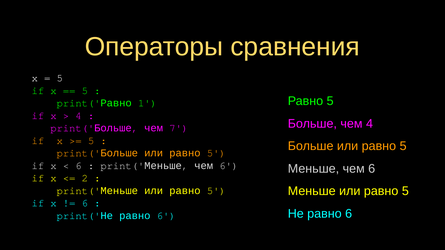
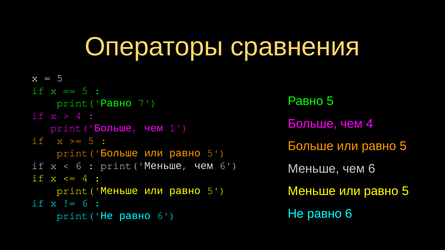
1: 1 -> 7
7: 7 -> 1
2 at (85, 178): 2 -> 4
